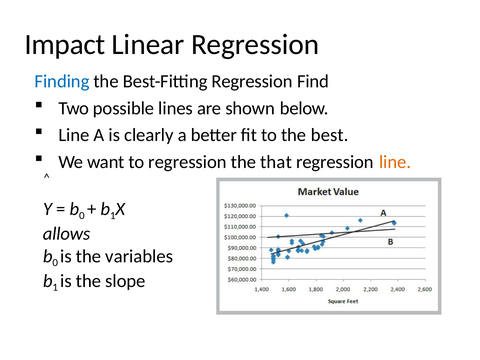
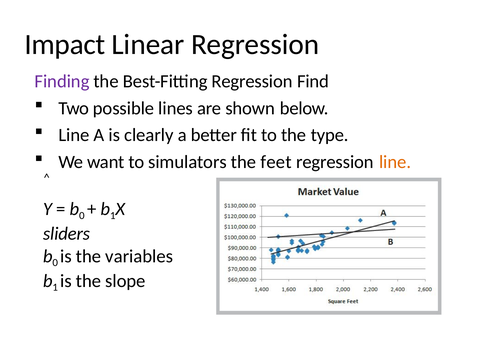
Finding colour: blue -> purple
best: best -> type
to regression: regression -> simulators
that: that -> feet
allows: allows -> sliders
